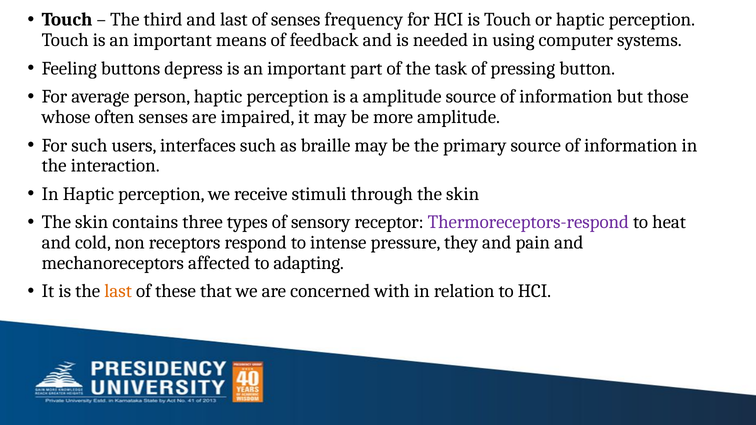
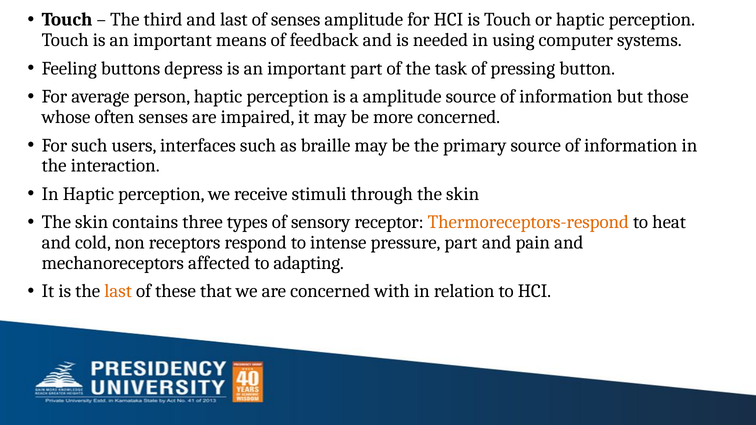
senses frequency: frequency -> amplitude
more amplitude: amplitude -> concerned
Thermoreceptors-respond colour: purple -> orange
pressure they: they -> part
